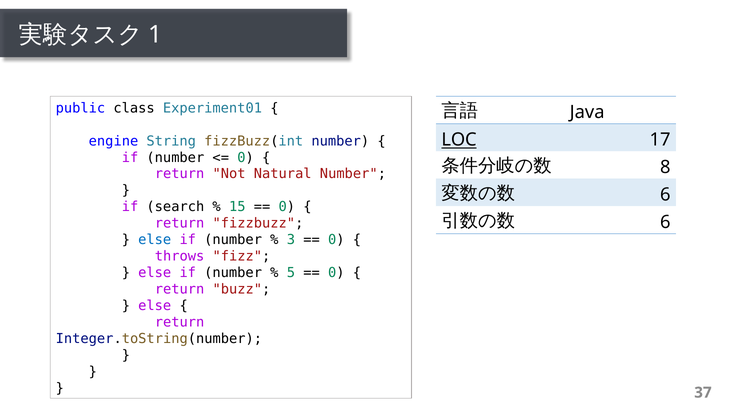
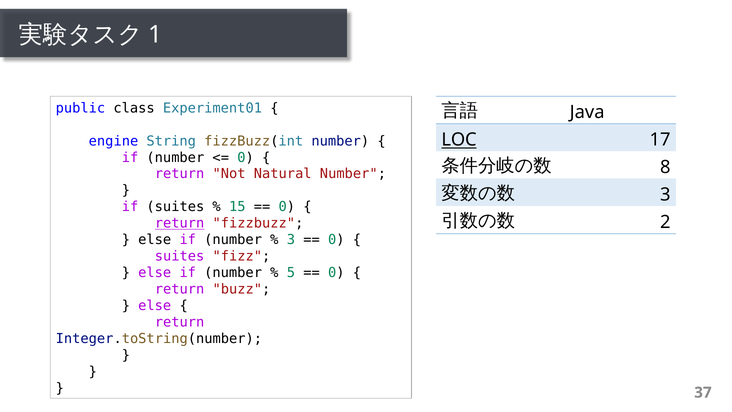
6 at (665, 195): 6 -> 3
if search: search -> suites
6 at (665, 222): 6 -> 2
return at (180, 223) underline: none -> present
else at (155, 240) colour: blue -> black
throws at (180, 256): throws -> suites
